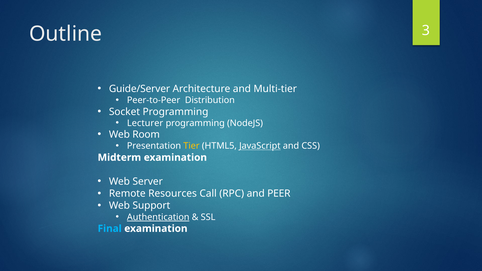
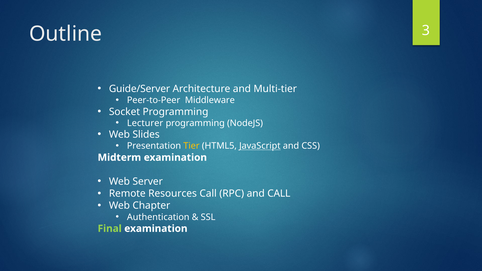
Distribution: Distribution -> Middleware
Room: Room -> Slides
and PEER: PEER -> CALL
Support: Support -> Chapter
Authentication underline: present -> none
Final colour: light blue -> light green
